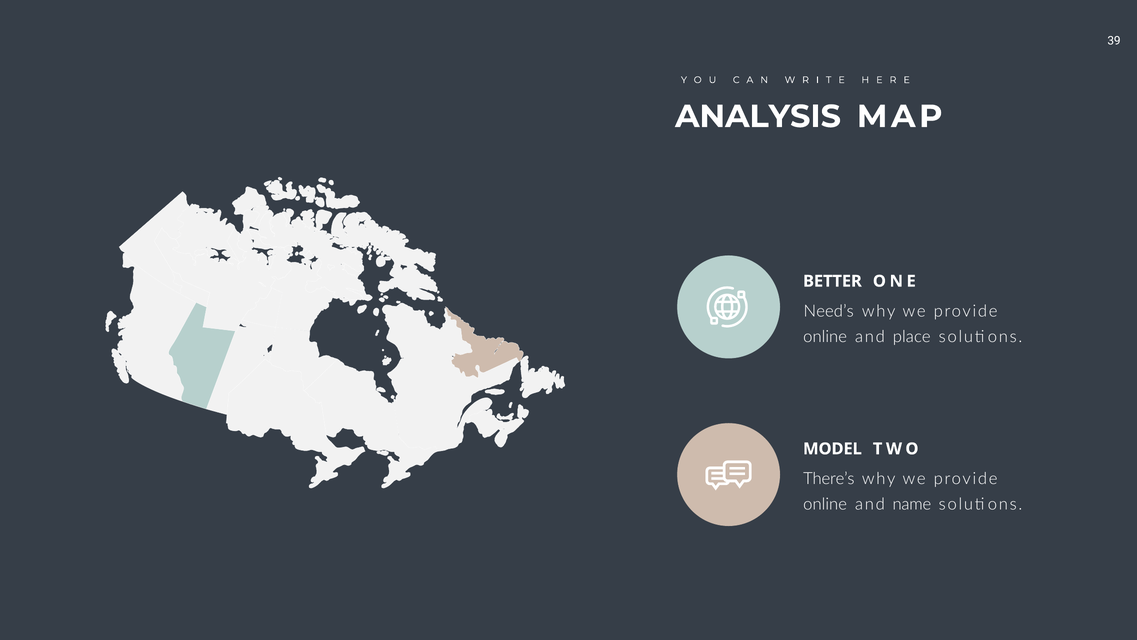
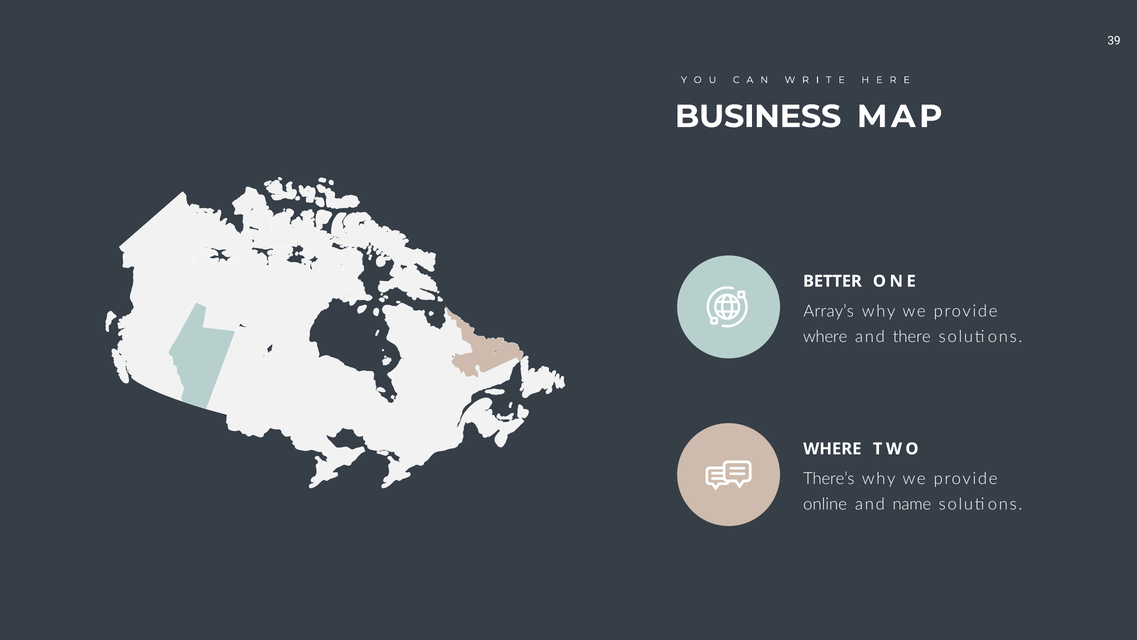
ANALYSIS: ANALYSIS -> BUSINESS
Need’s: Need’s -> Array’s
online at (825, 337): online -> where
place: place -> there
MODEL at (832, 449): MODEL -> WHERE
